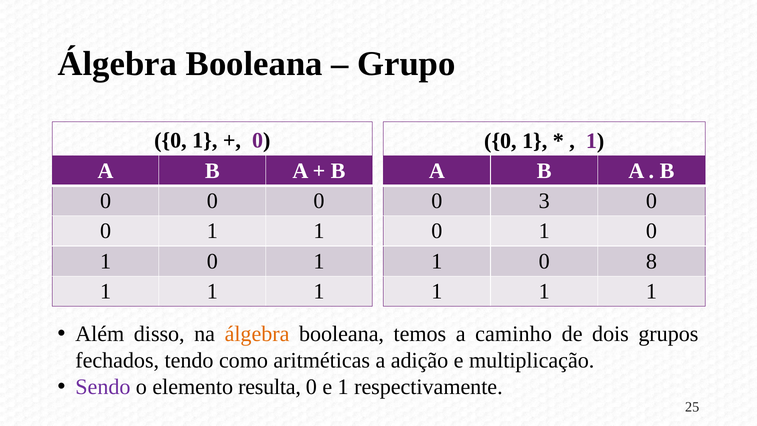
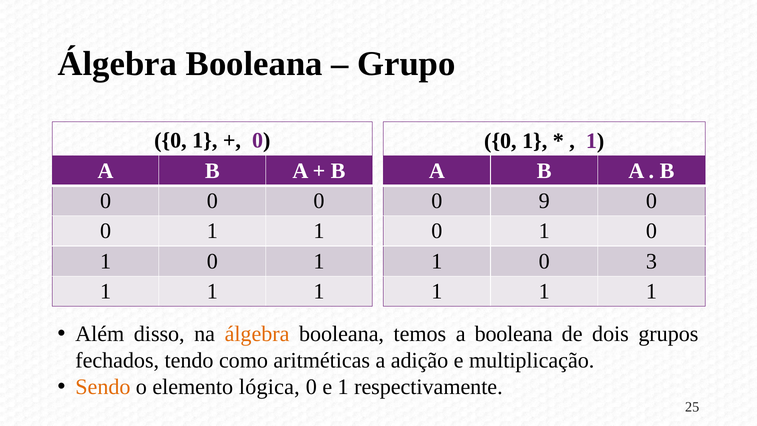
3: 3 -> 9
8: 8 -> 3
a caminho: caminho -> booleana
Sendo colour: purple -> orange
resulta: resulta -> lógica
